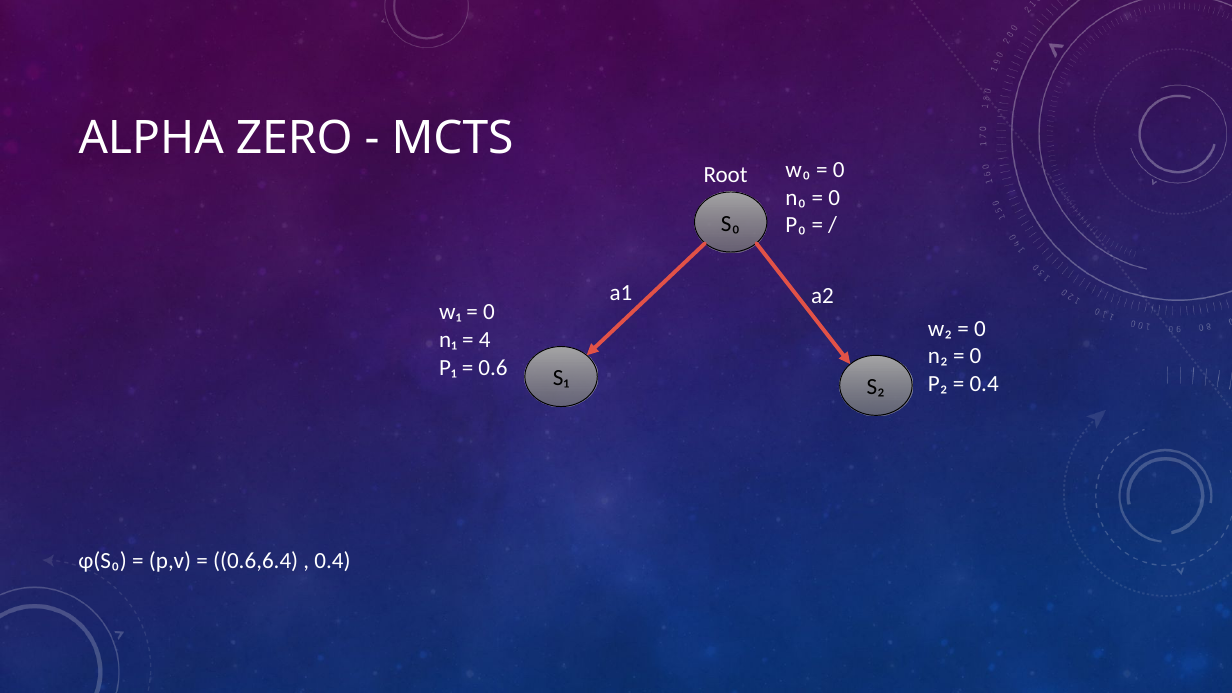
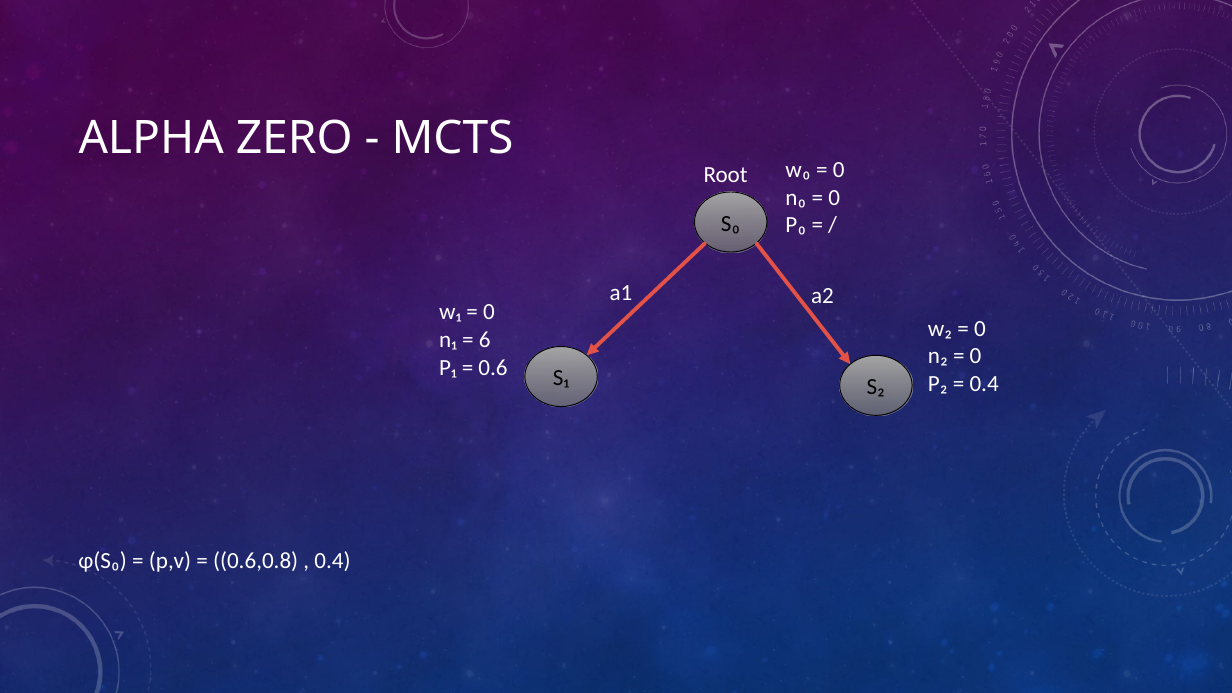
4: 4 -> 6
0.6,6.4: 0.6,6.4 -> 0.6,0.8
